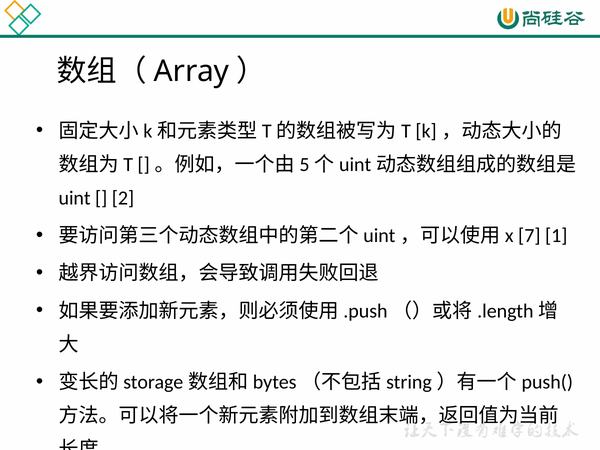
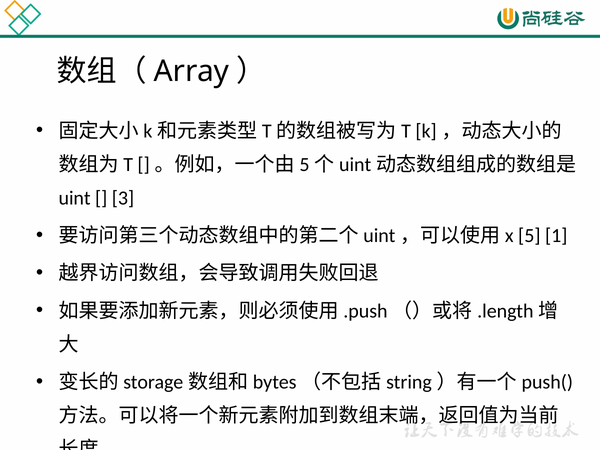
2: 2 -> 3
7: 7 -> 5
